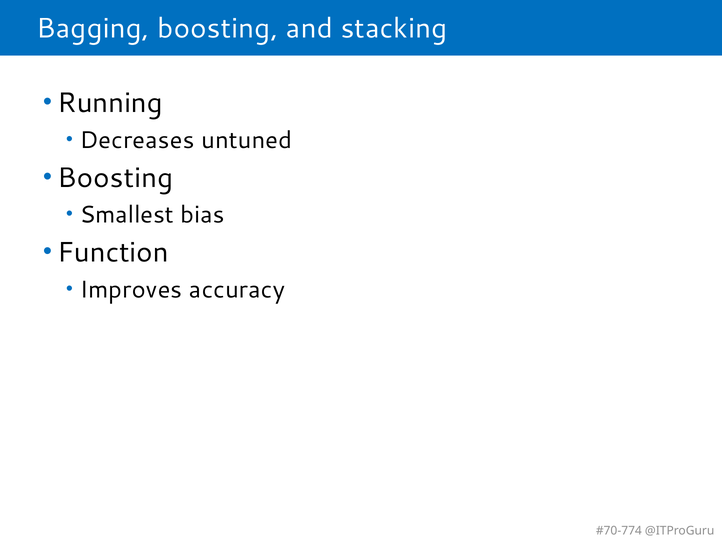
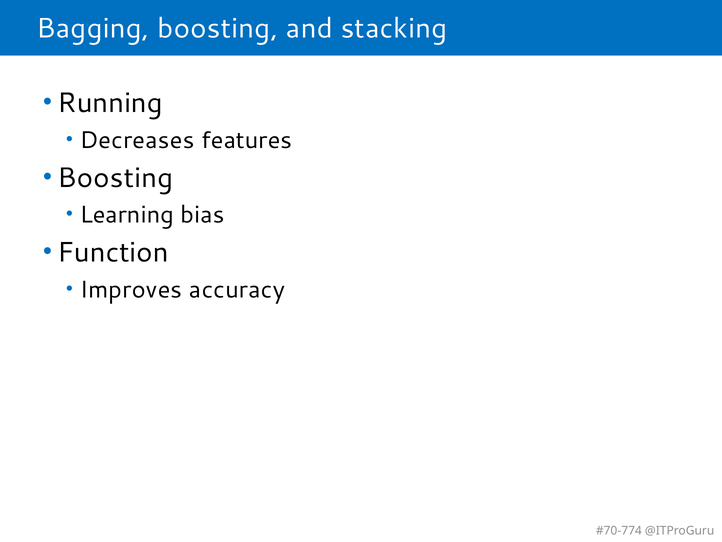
untuned: untuned -> features
Smallest: Smallest -> Learning
